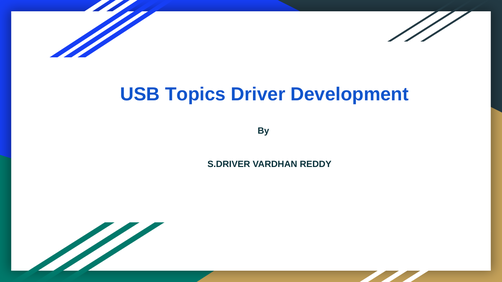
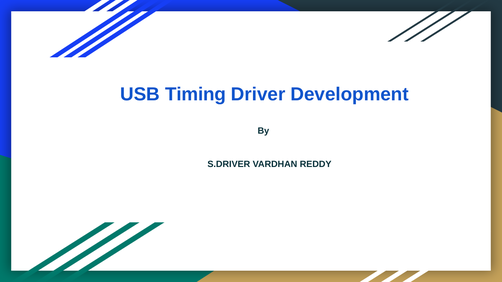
Topics: Topics -> Timing
